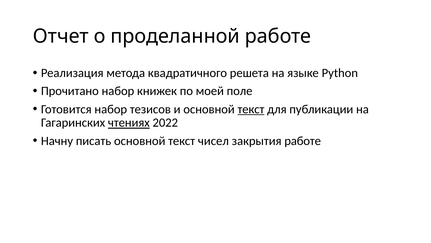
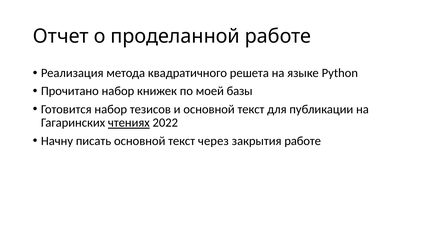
поле: поле -> базы
текст at (251, 109) underline: present -> none
чисел: чисел -> через
